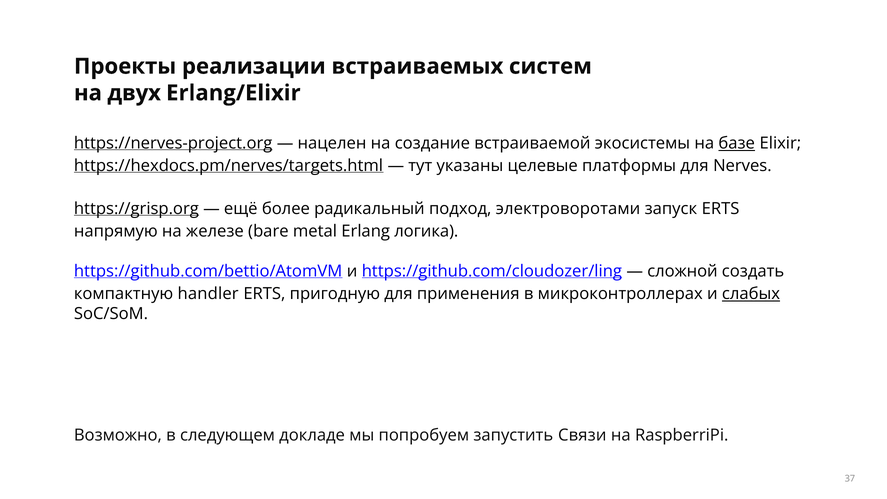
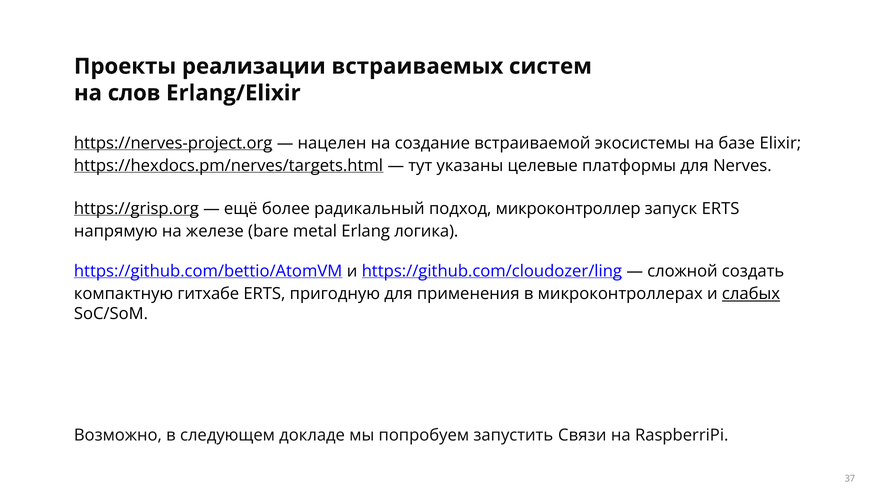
двух: двух -> слов
базе underline: present -> none
электроворотами: электроворотами -> микроконтроллер
handler: handler -> гитхабе
